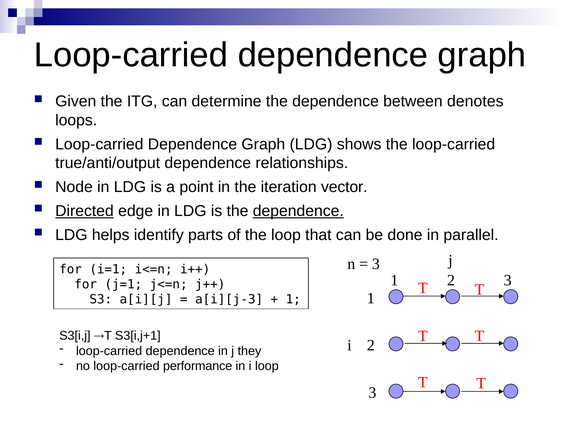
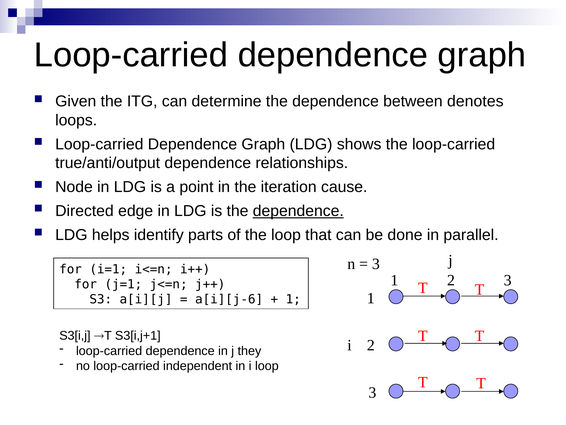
vector: vector -> cause
Directed underline: present -> none
a[i][j-3: a[i][j-3 -> a[i][j-6
performance: performance -> independent
